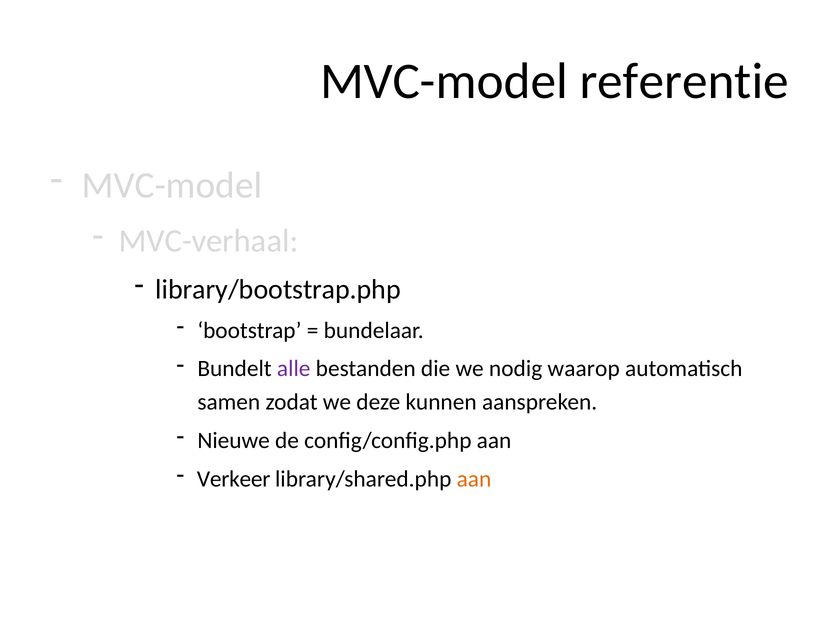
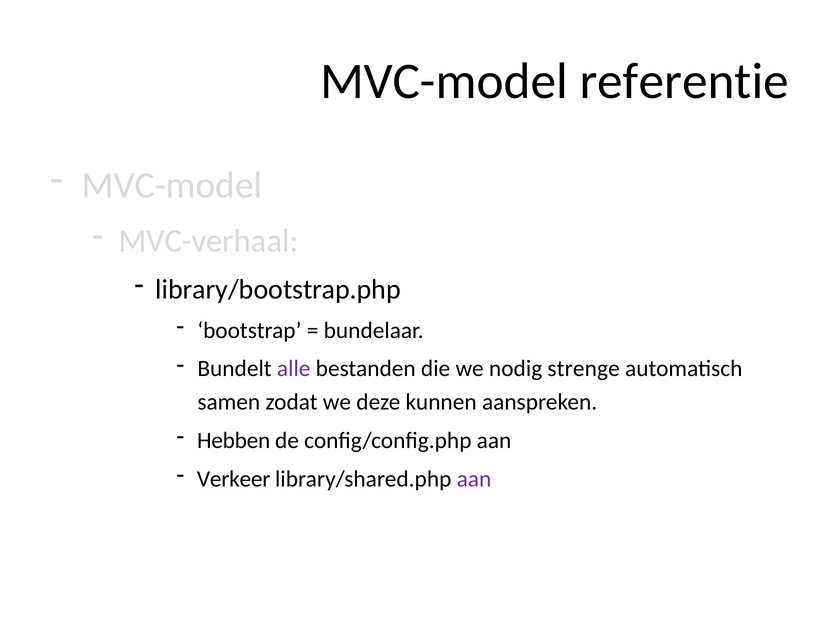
waarop: waarop -> strenge
Nieuwe: Nieuwe -> Hebben
aan at (474, 479) colour: orange -> purple
